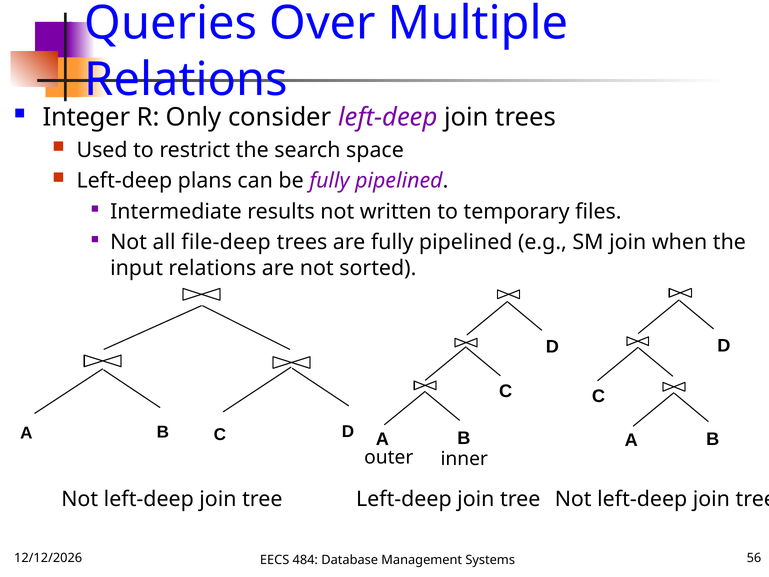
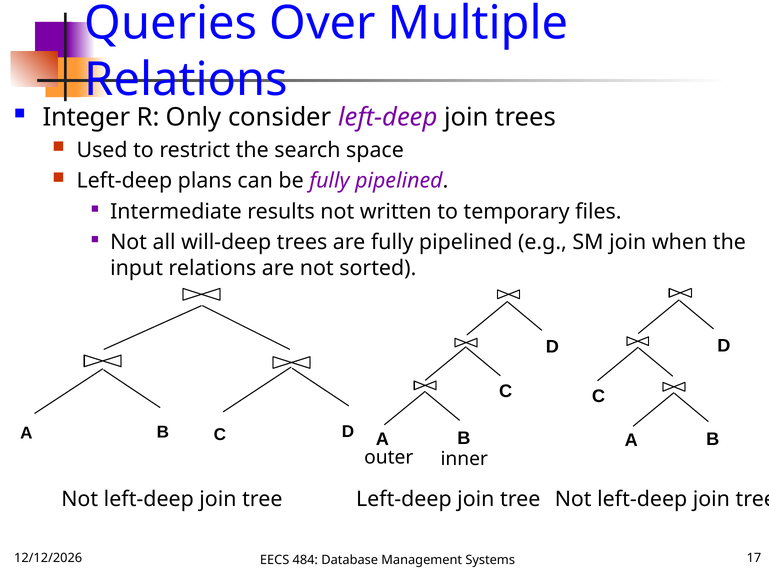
file-deep: file-deep -> will-deep
56: 56 -> 17
